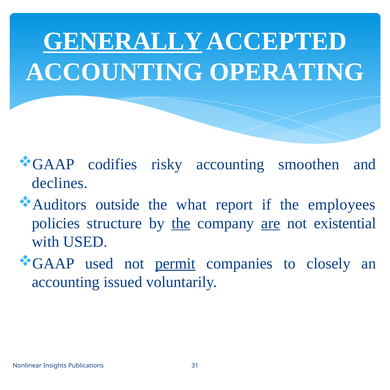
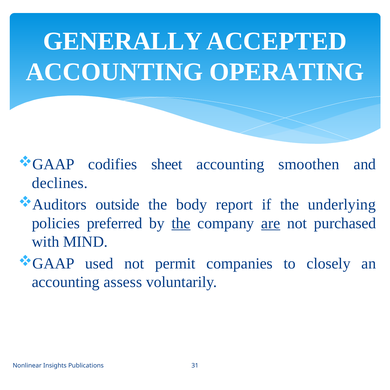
GENERALLY underline: present -> none
risky: risky -> sheet
what: what -> body
employees: employees -> underlying
structure: structure -> preferred
existential: existential -> purchased
with USED: USED -> MIND
permit underline: present -> none
issued: issued -> assess
